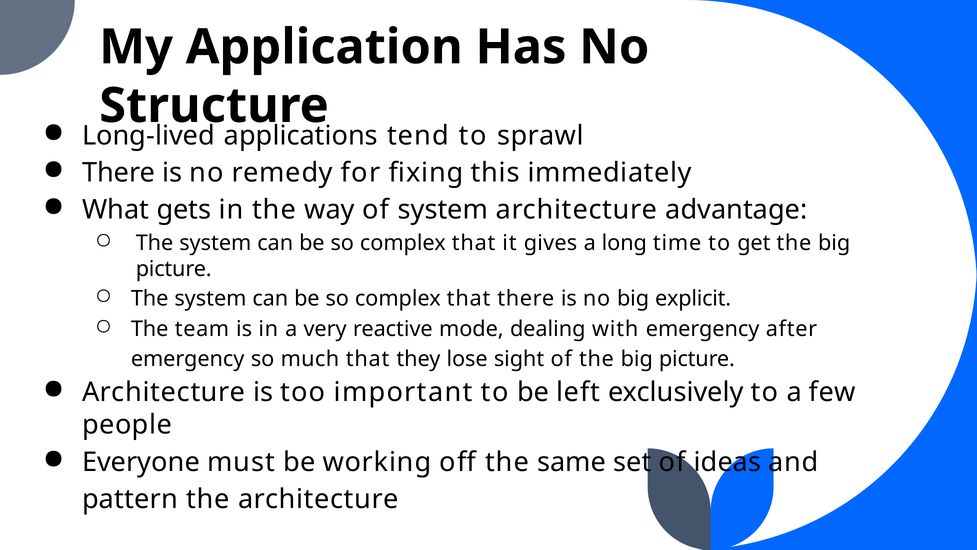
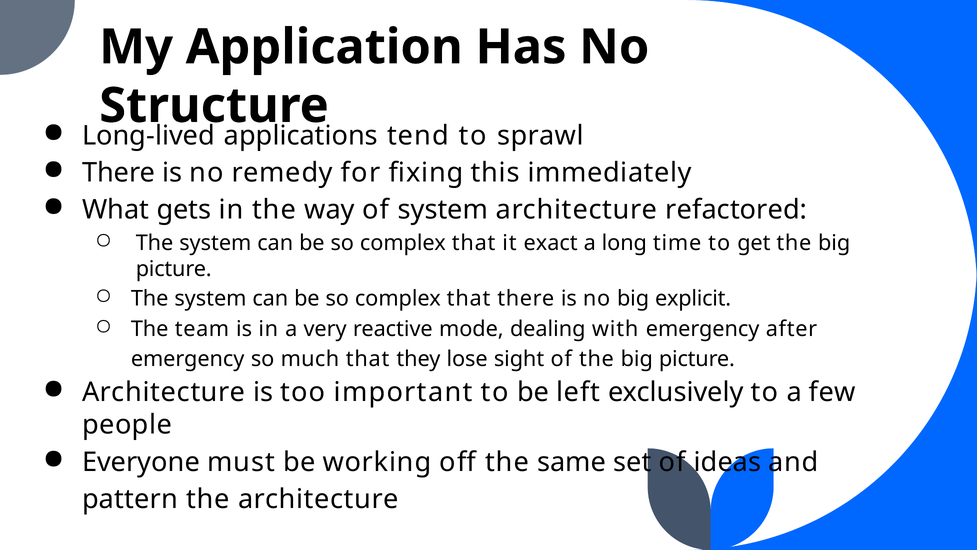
advantage: advantage -> refactored
gives: gives -> exact
